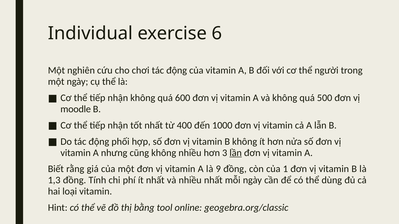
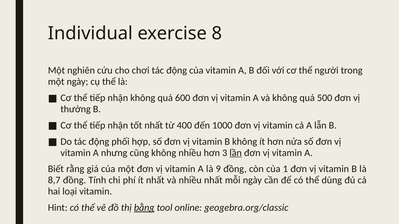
6: 6 -> 8
moodle: moodle -> thưởng
1,3: 1,3 -> 8,7
bằng underline: none -> present
